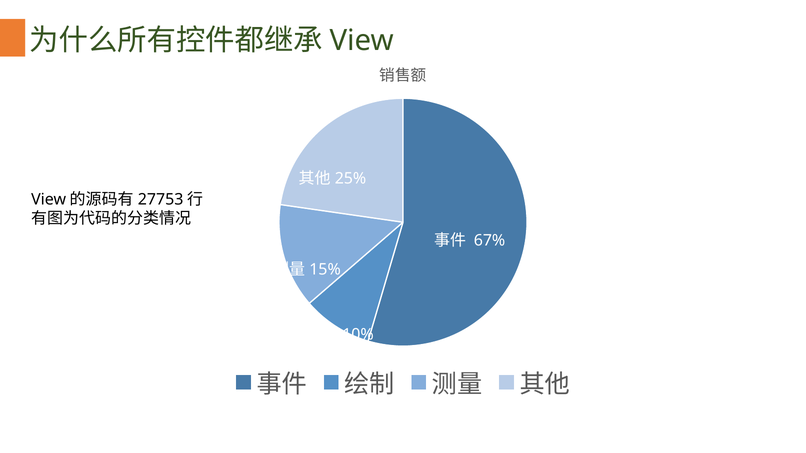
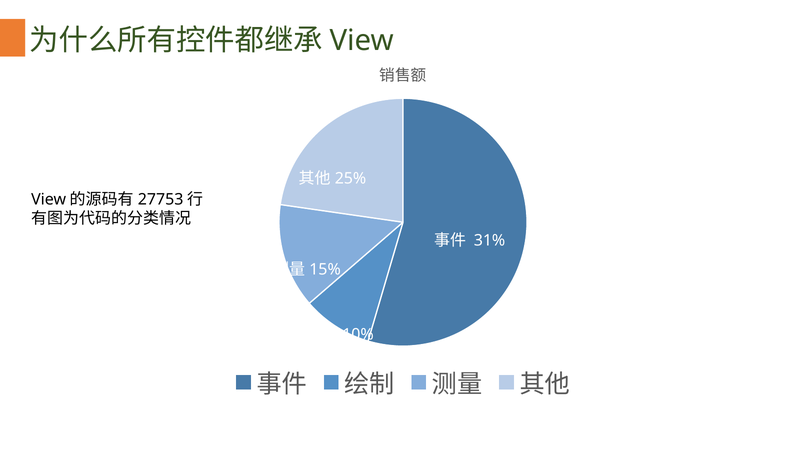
67%: 67% -> 31%
